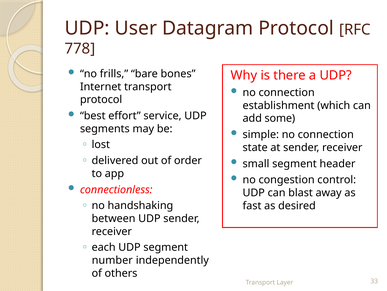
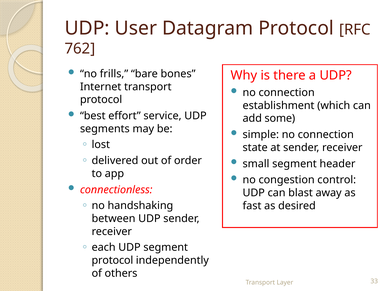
778: 778 -> 762
number at (112, 260): number -> protocol
